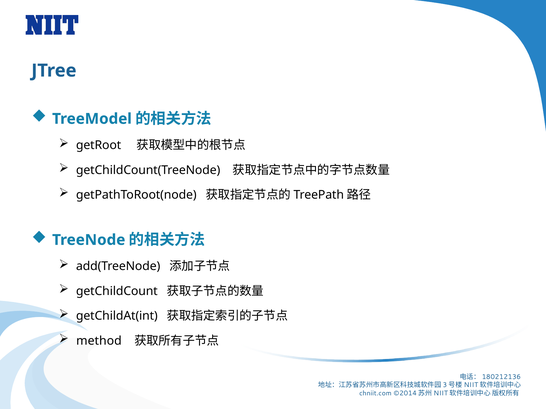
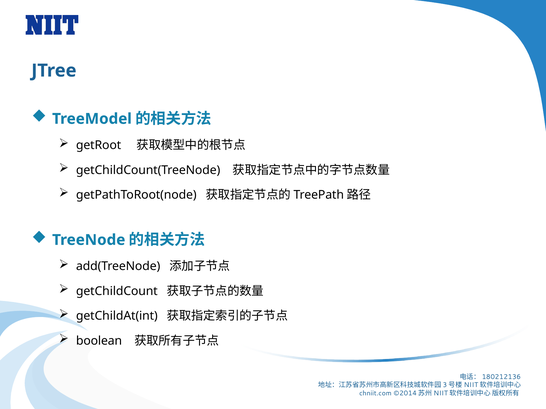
method: method -> boolean
